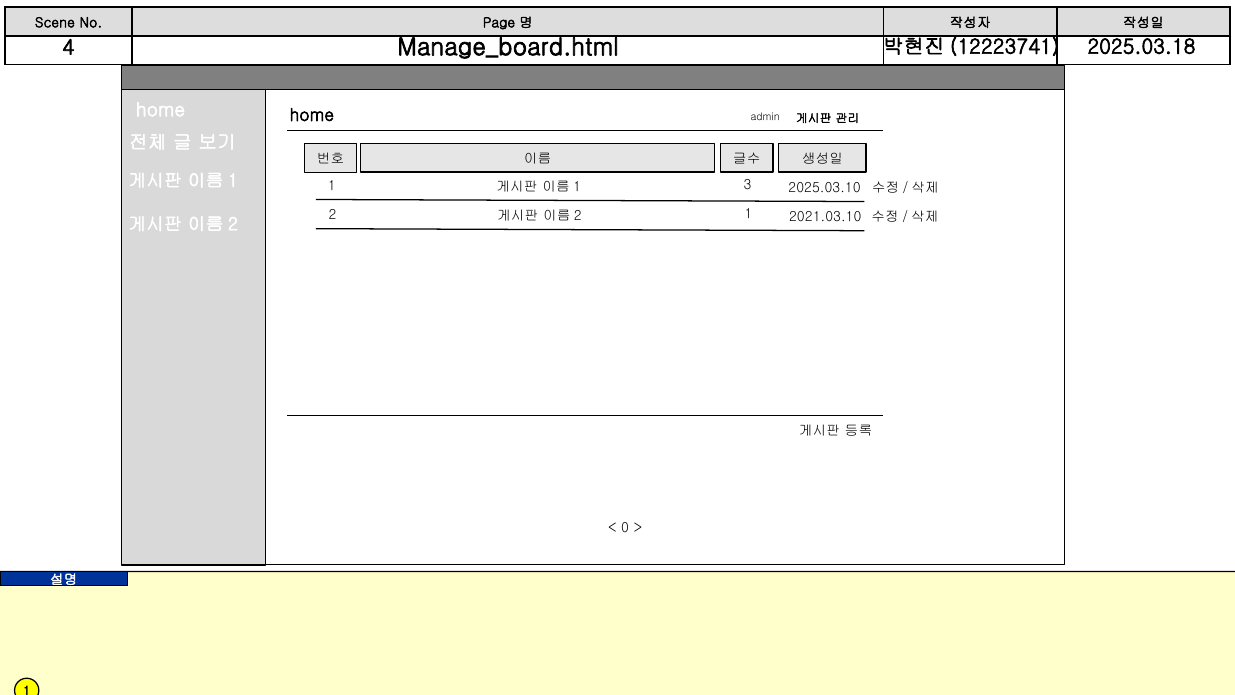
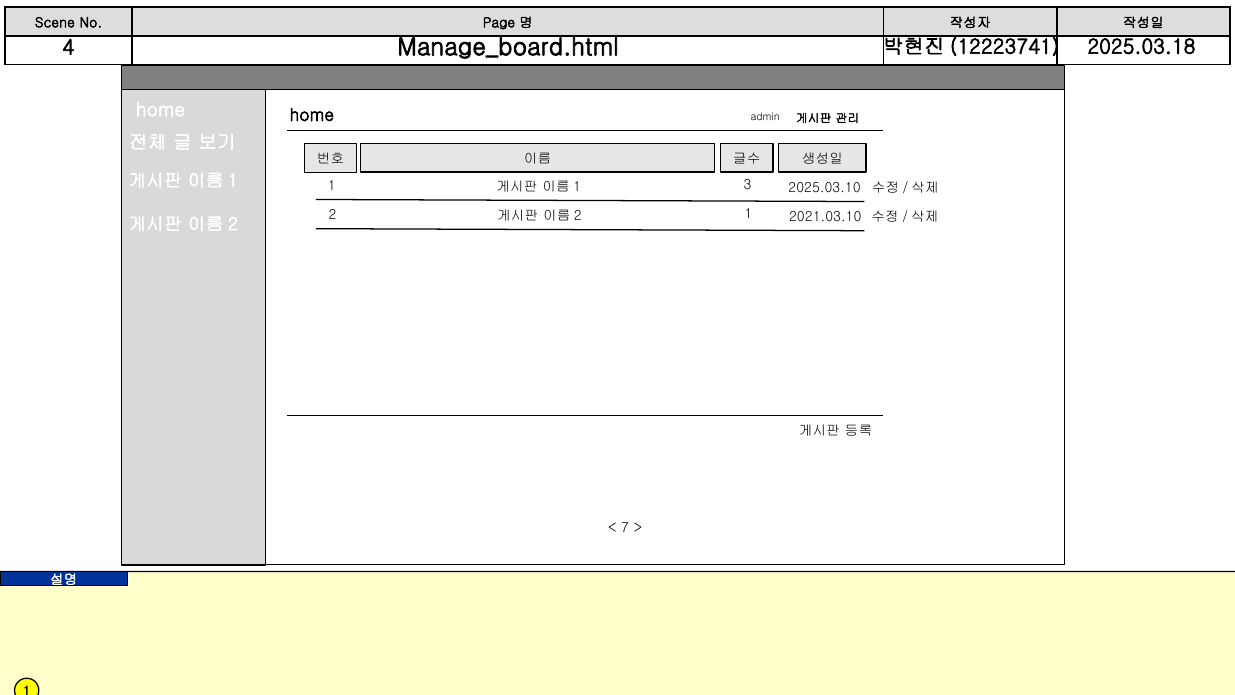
0: 0 -> 7
